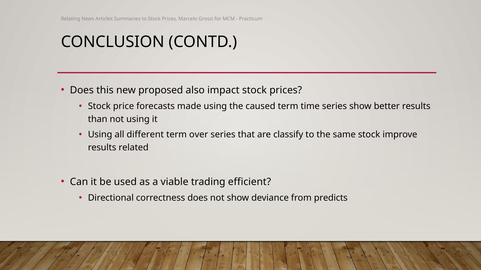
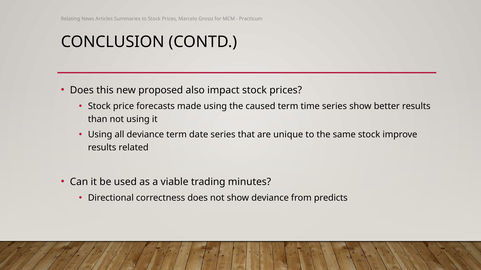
all different: different -> deviance
over: over -> date
classify: classify -> unique
efficient: efficient -> minutes
